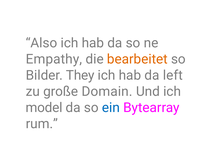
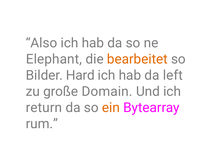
Empathy: Empathy -> Elephant
They: They -> Hard
model: model -> return
ein colour: blue -> orange
